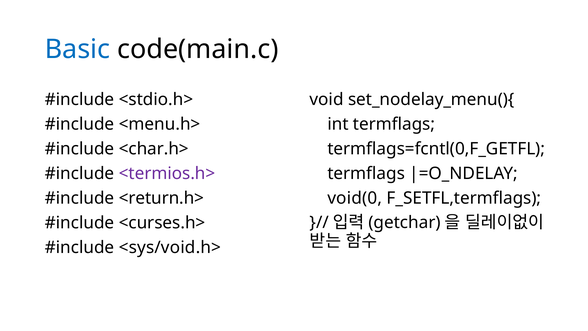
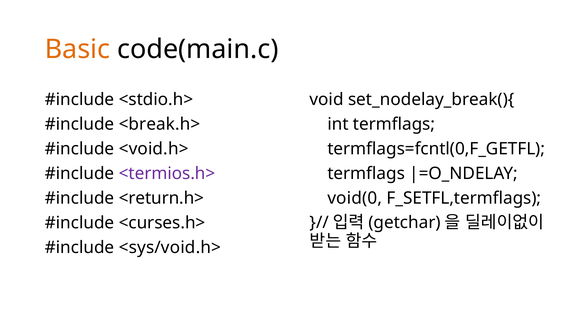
Basic colour: blue -> orange
set_nodelay_menu(){: set_nodelay_menu(){ -> set_nodelay_break(){
<menu.h>: <menu.h> -> <break.h>
<char.h>: <char.h> -> <void.h>
